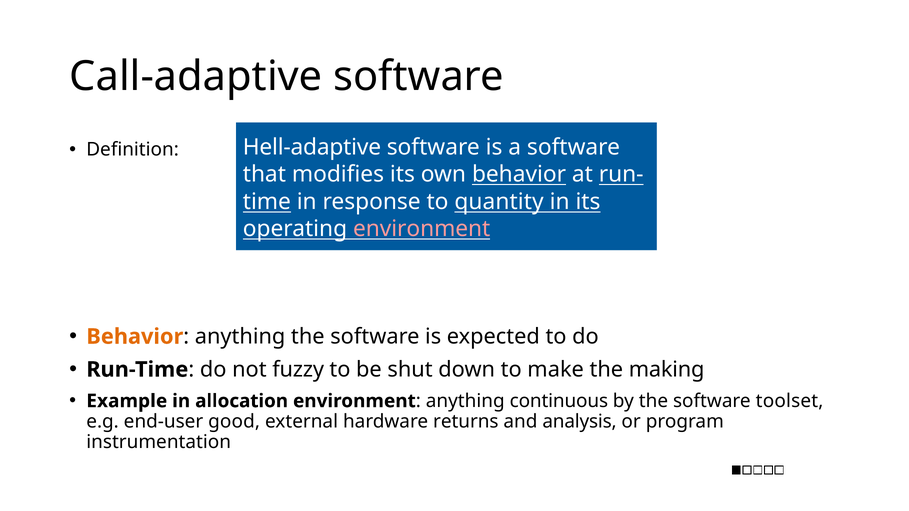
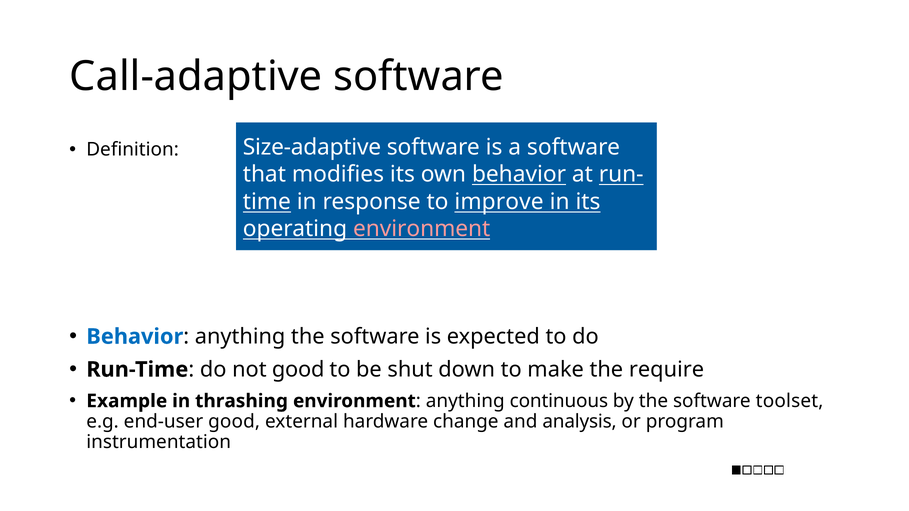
Hell-adaptive: Hell-adaptive -> Size-adaptive
quantity: quantity -> improve
Behavior at (135, 337) colour: orange -> blue
not fuzzy: fuzzy -> good
making: making -> require
allocation: allocation -> thrashing
returns: returns -> change
